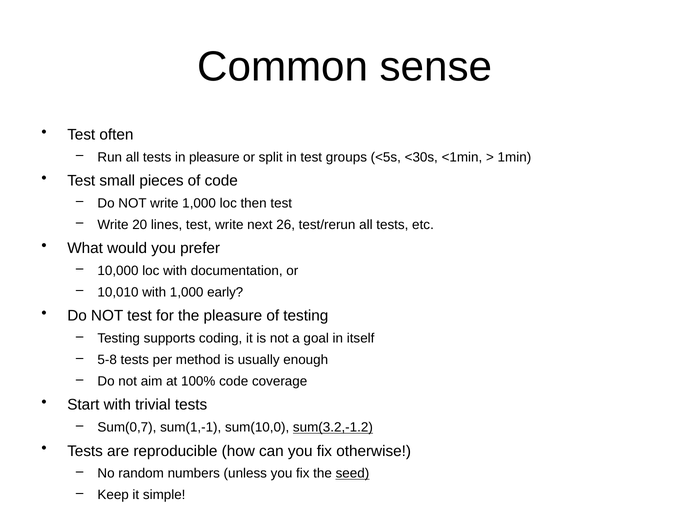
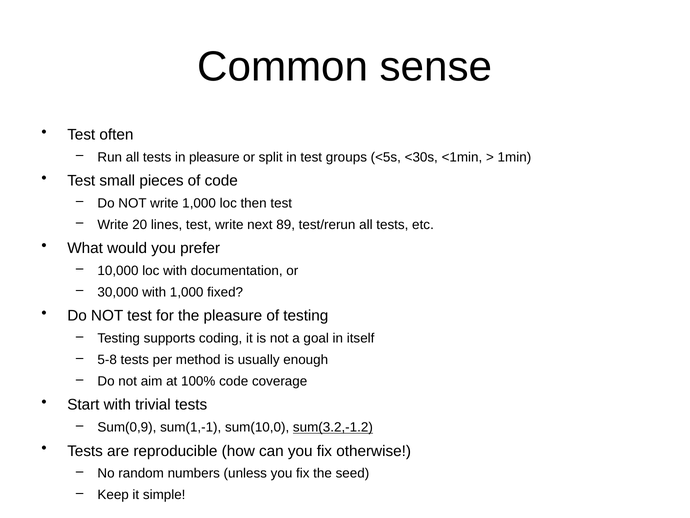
26: 26 -> 89
10,010: 10,010 -> 30,000
early: early -> fixed
Sum(0,7: Sum(0,7 -> Sum(0,9
seed underline: present -> none
